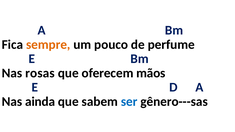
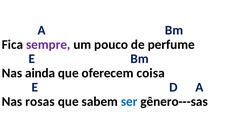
sempre colour: orange -> purple
rosas: rosas -> ainda
mãos: mãos -> coisa
ainda: ainda -> rosas
